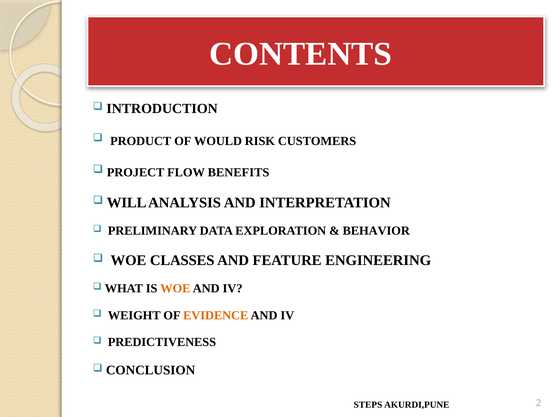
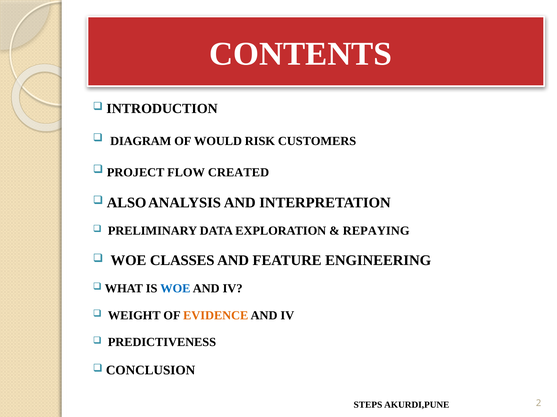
PRODUCT: PRODUCT -> DIAGRAM
BENEFITS: BENEFITS -> CREATED
WILL: WILL -> ALSO
BEHAVIOR: BEHAVIOR -> REPAYING
WOE at (175, 289) colour: orange -> blue
